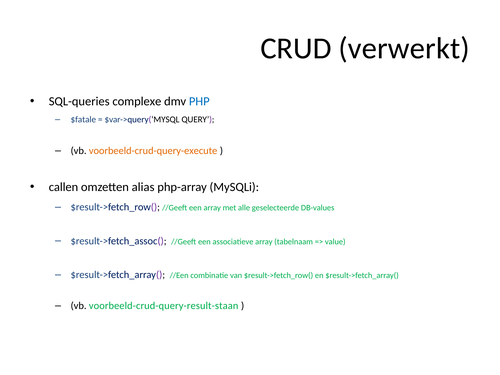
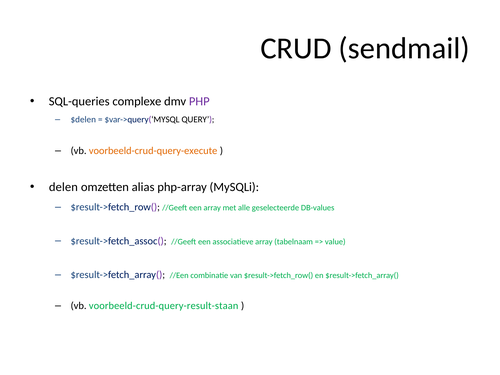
verwerkt: verwerkt -> sendmail
PHP colour: blue -> purple
$fatale: $fatale -> $delen
callen: callen -> delen
